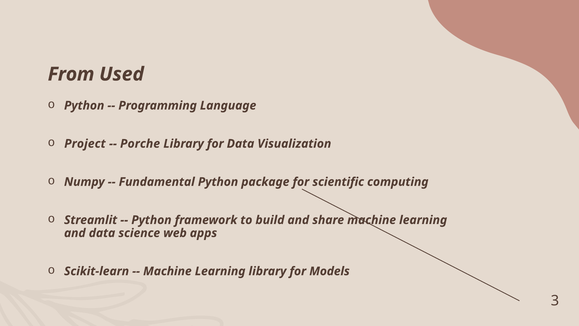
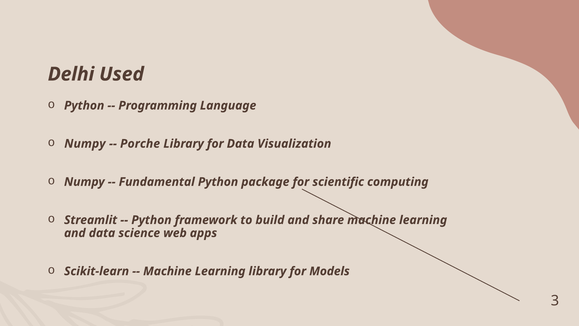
From: From -> Delhi
Project at (85, 144): Project -> Numpy
